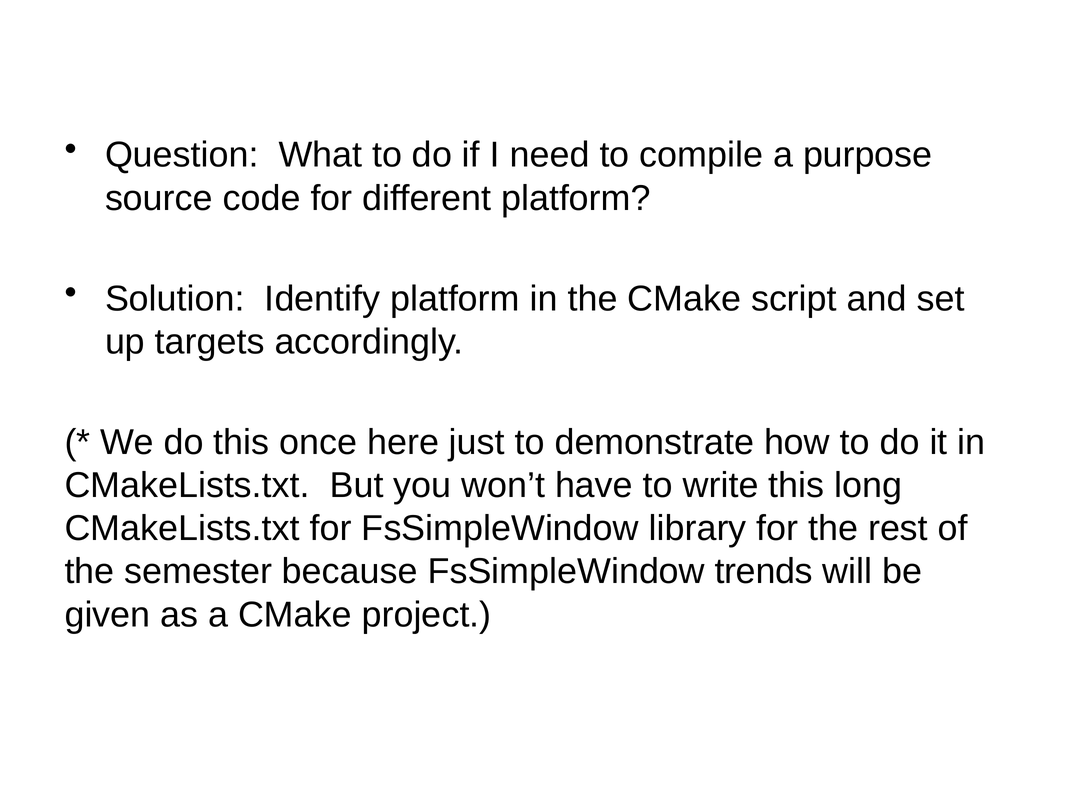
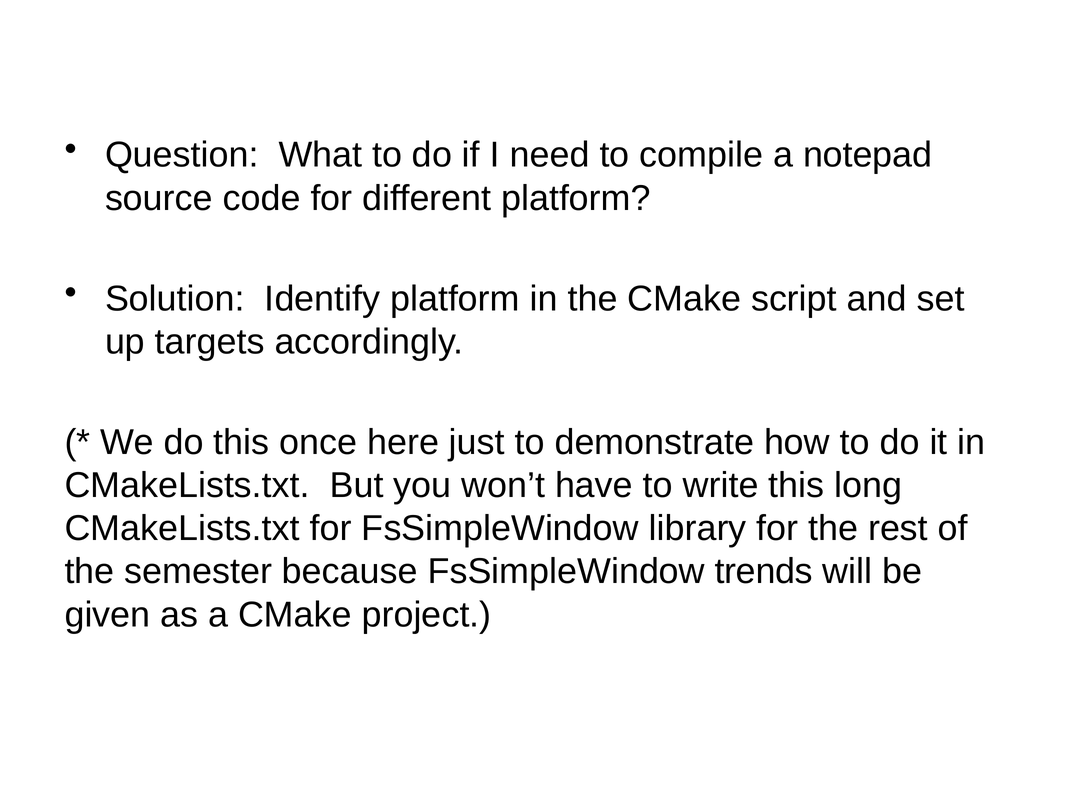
purpose: purpose -> notepad
